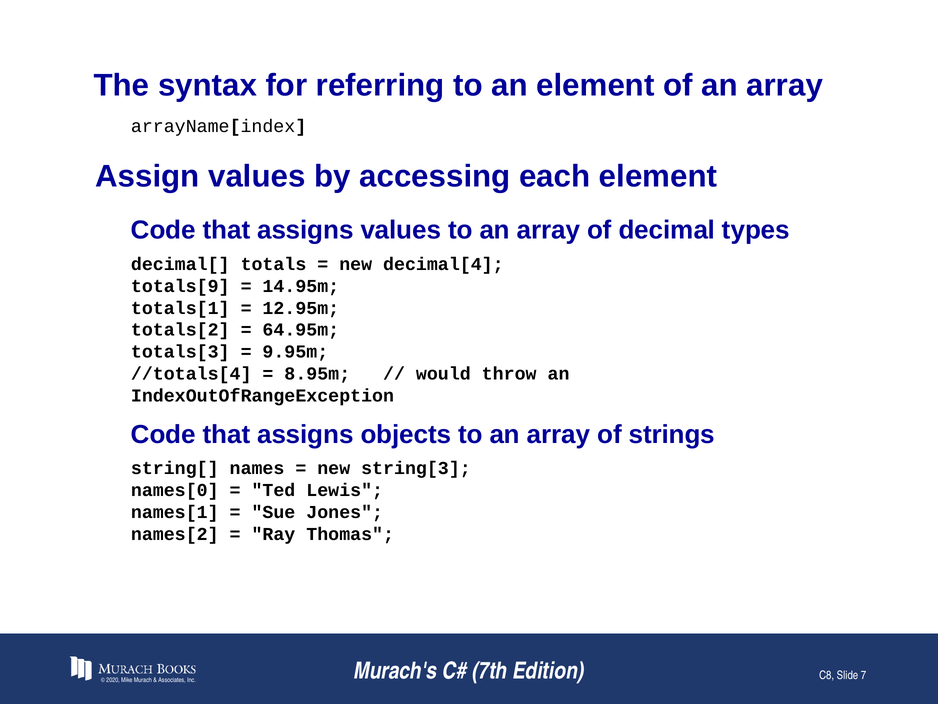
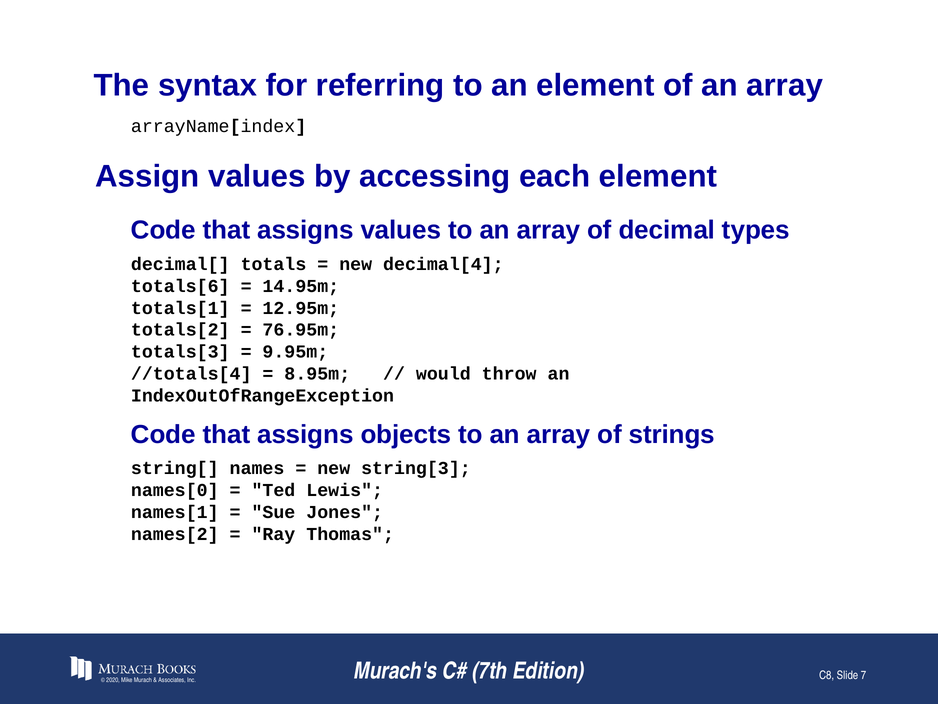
totals[9: totals[9 -> totals[6
64.95m: 64.95m -> 76.95m
